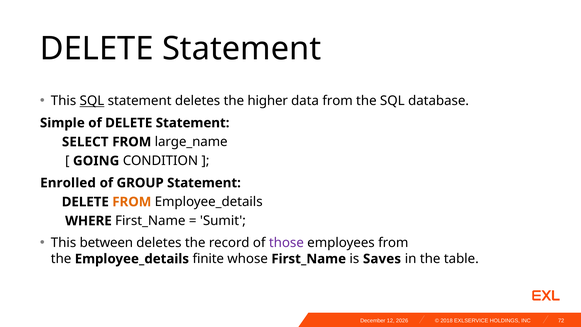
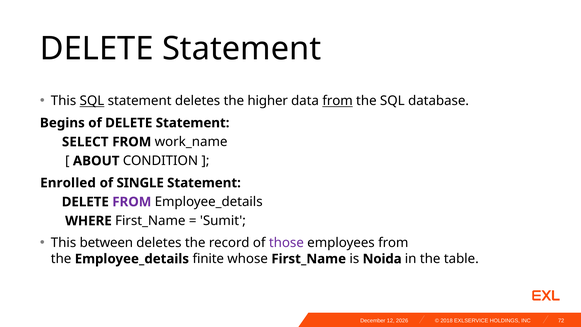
from at (338, 101) underline: none -> present
Simple: Simple -> Begins
large_name: large_name -> work_name
GOING: GOING -> ABOUT
GROUP: GROUP -> SINGLE
FROM at (132, 202) colour: orange -> purple
Saves: Saves -> Noida
